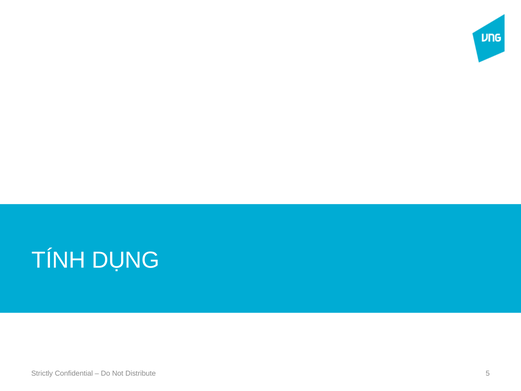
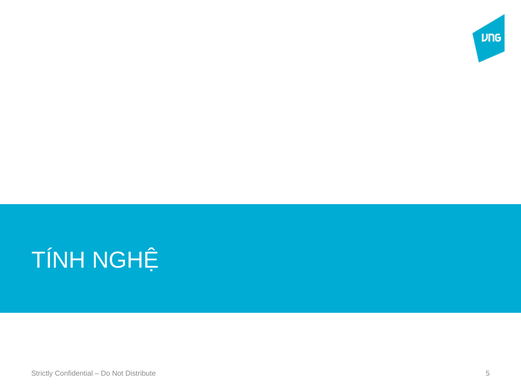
DỤNG: DỤNG -> NGHỆ
